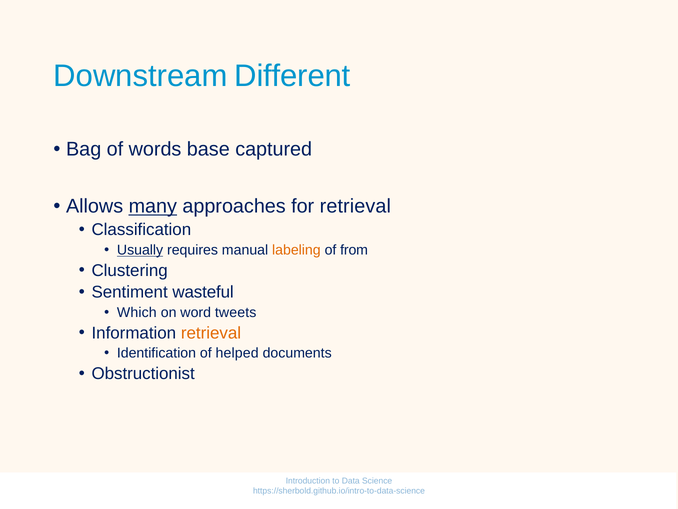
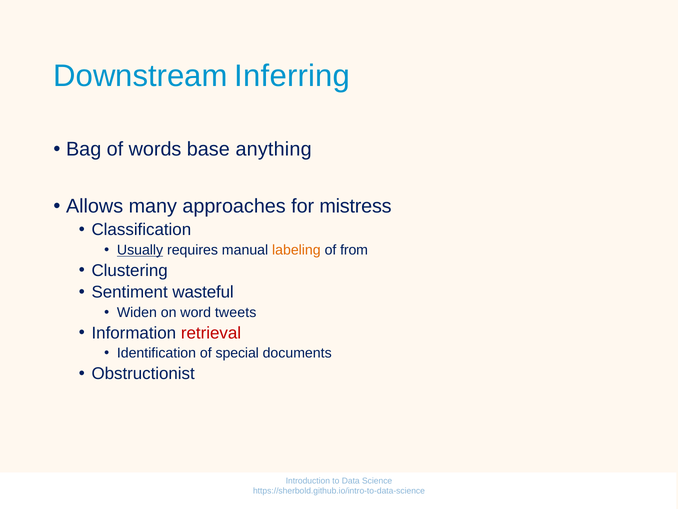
Different: Different -> Inferring
captured: captured -> anything
many underline: present -> none
for retrieval: retrieval -> mistress
Which: Which -> Widen
retrieval at (211, 333) colour: orange -> red
helped: helped -> special
